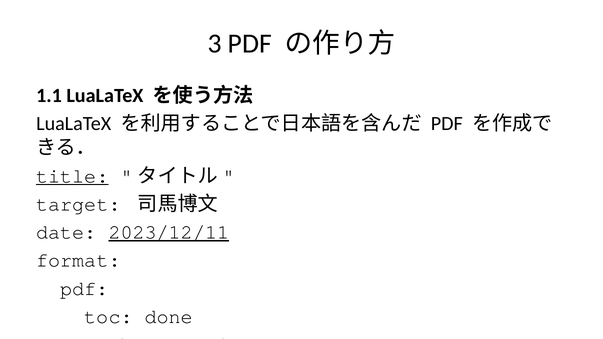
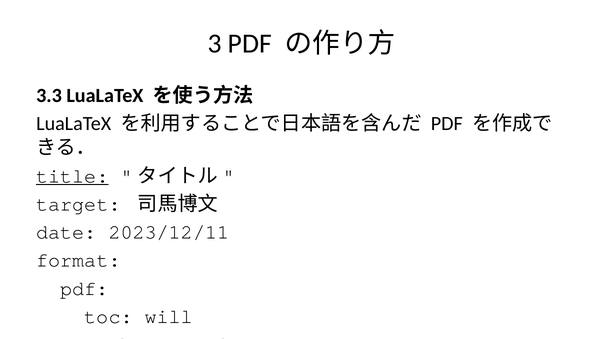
1.1: 1.1 -> 3.3
2023/12/11 underline: present -> none
toc done: done -> will
